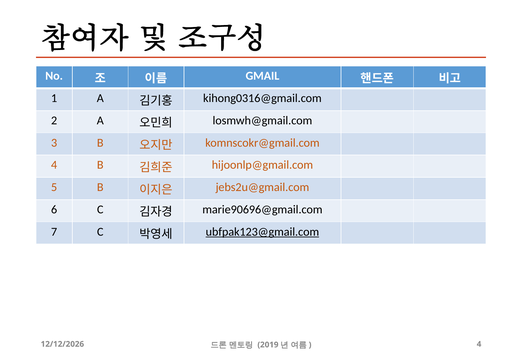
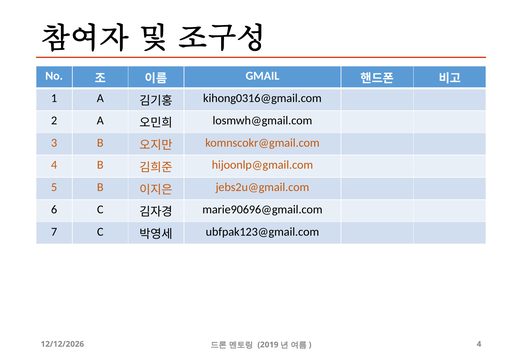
ubfpak123@gmail.com underline: present -> none
